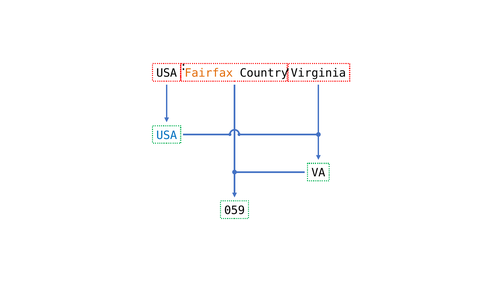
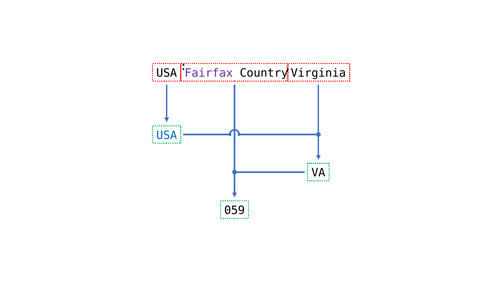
Fairfax colour: orange -> purple
